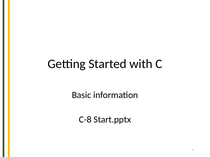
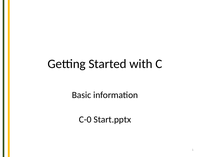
C-8: C-8 -> C-0
